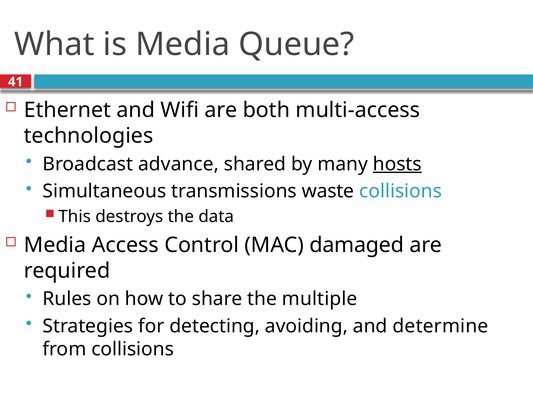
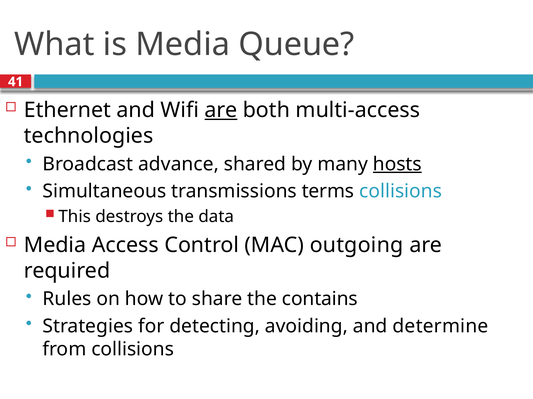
are at (221, 110) underline: none -> present
waste: waste -> terms
damaged: damaged -> outgoing
multiple: multiple -> contains
